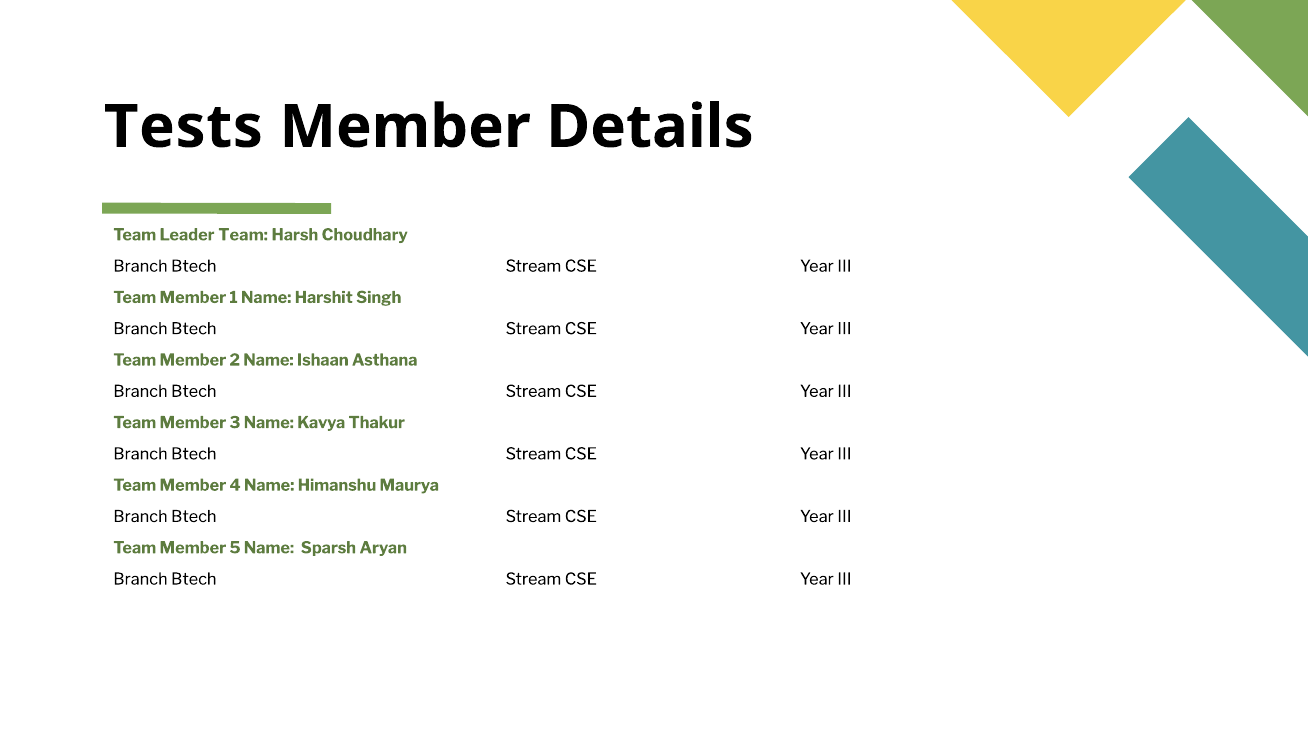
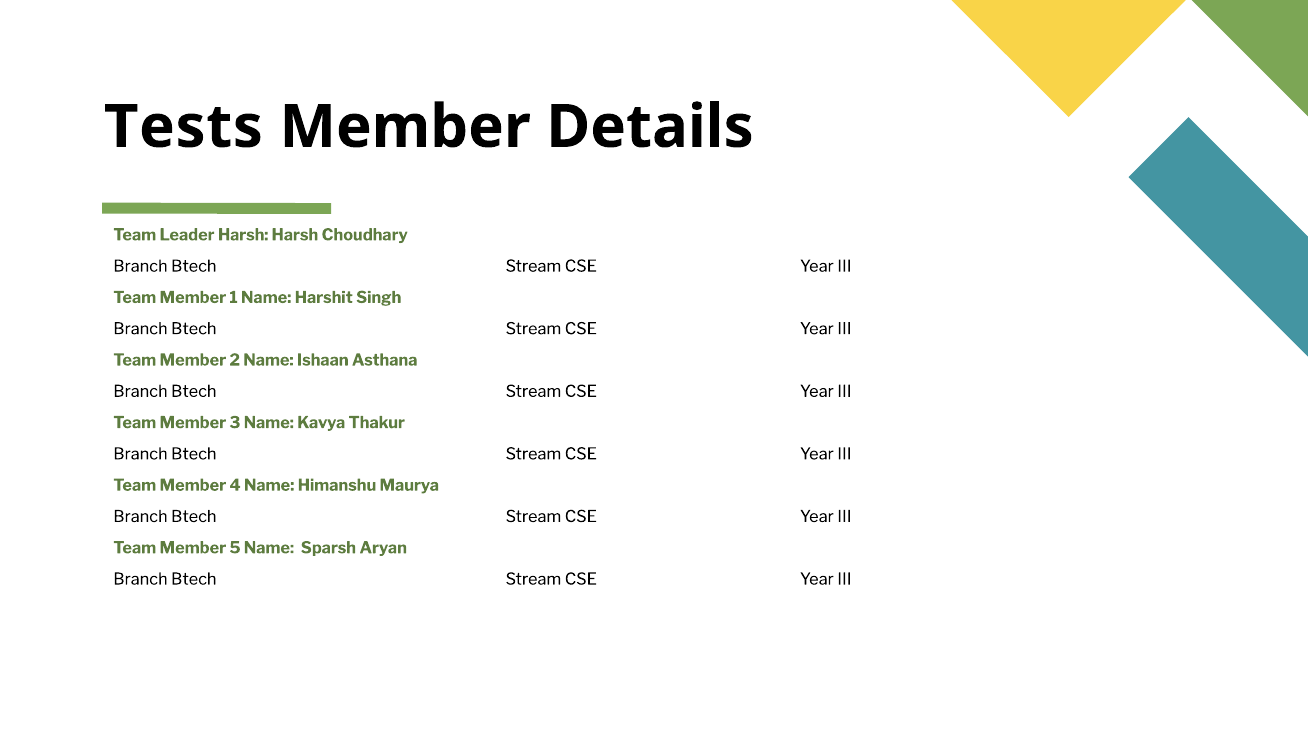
Leader Team: Team -> Harsh
